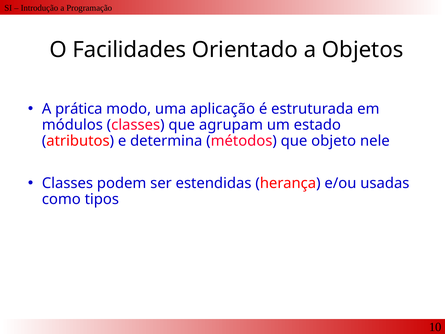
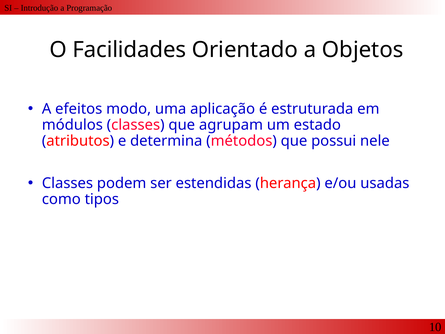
prática: prática -> efeitos
objeto: objeto -> possui
